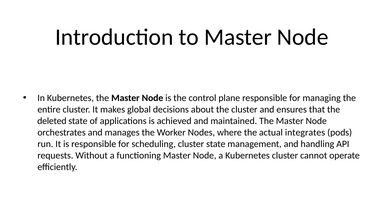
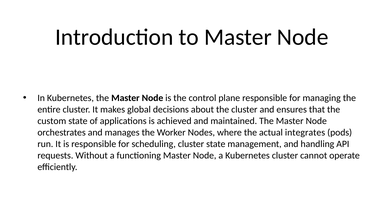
deleted: deleted -> custom
